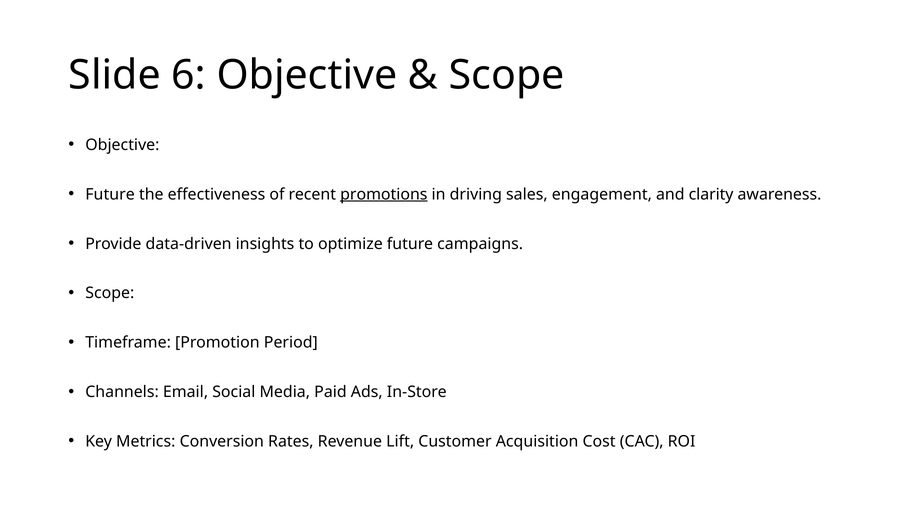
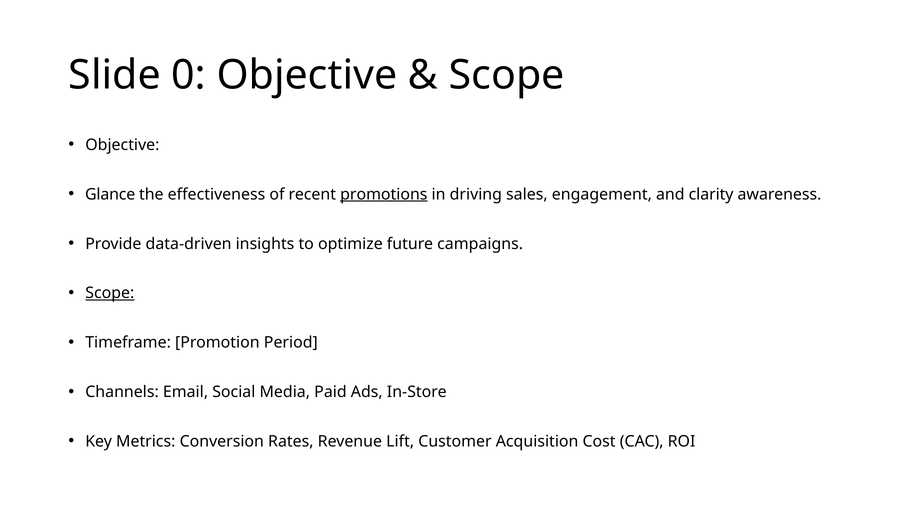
6: 6 -> 0
Future at (110, 194): Future -> Glance
Scope at (110, 293) underline: none -> present
